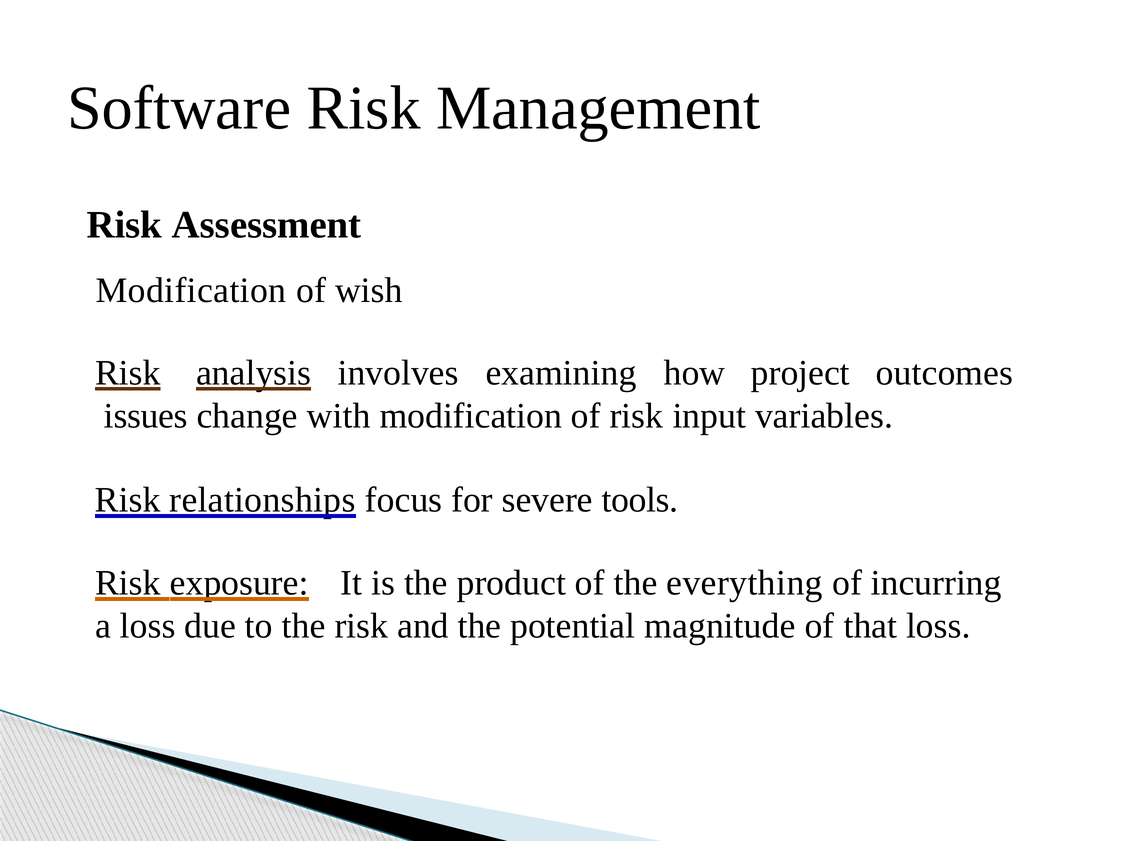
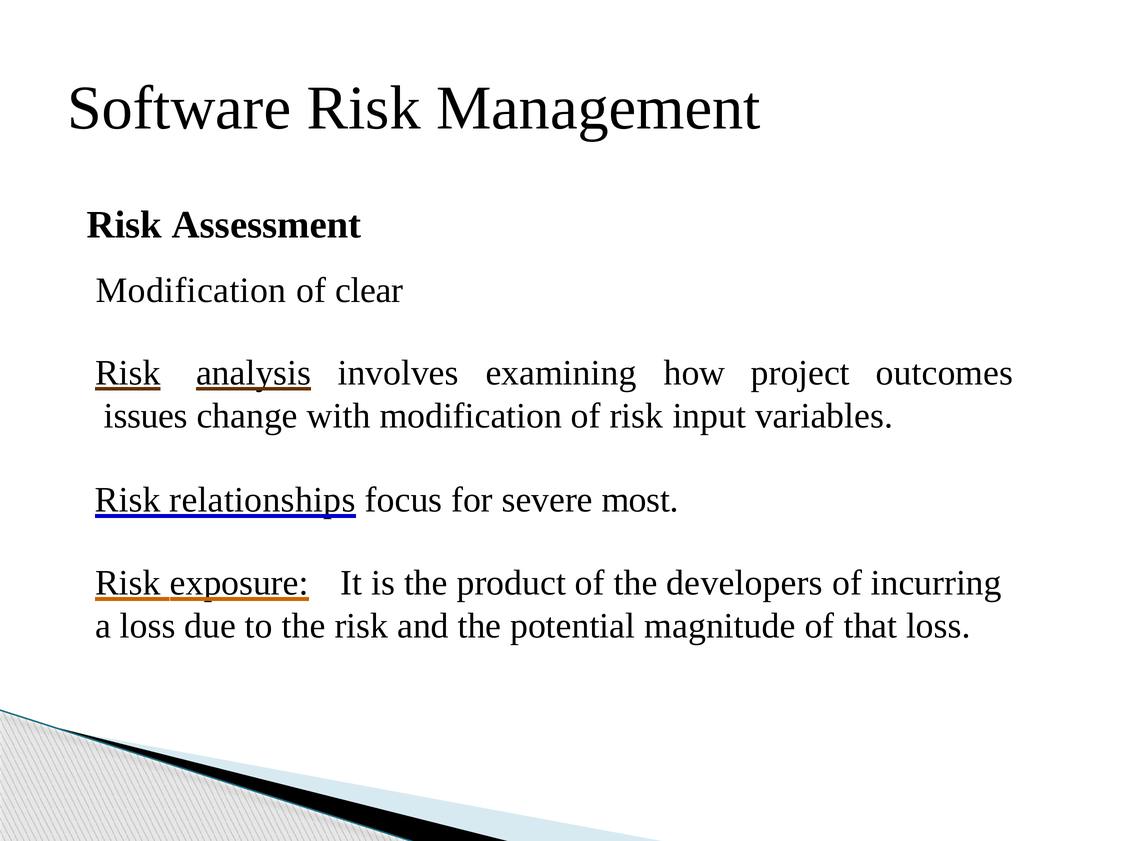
wish: wish -> clear
tools: tools -> most
everything: everything -> developers
